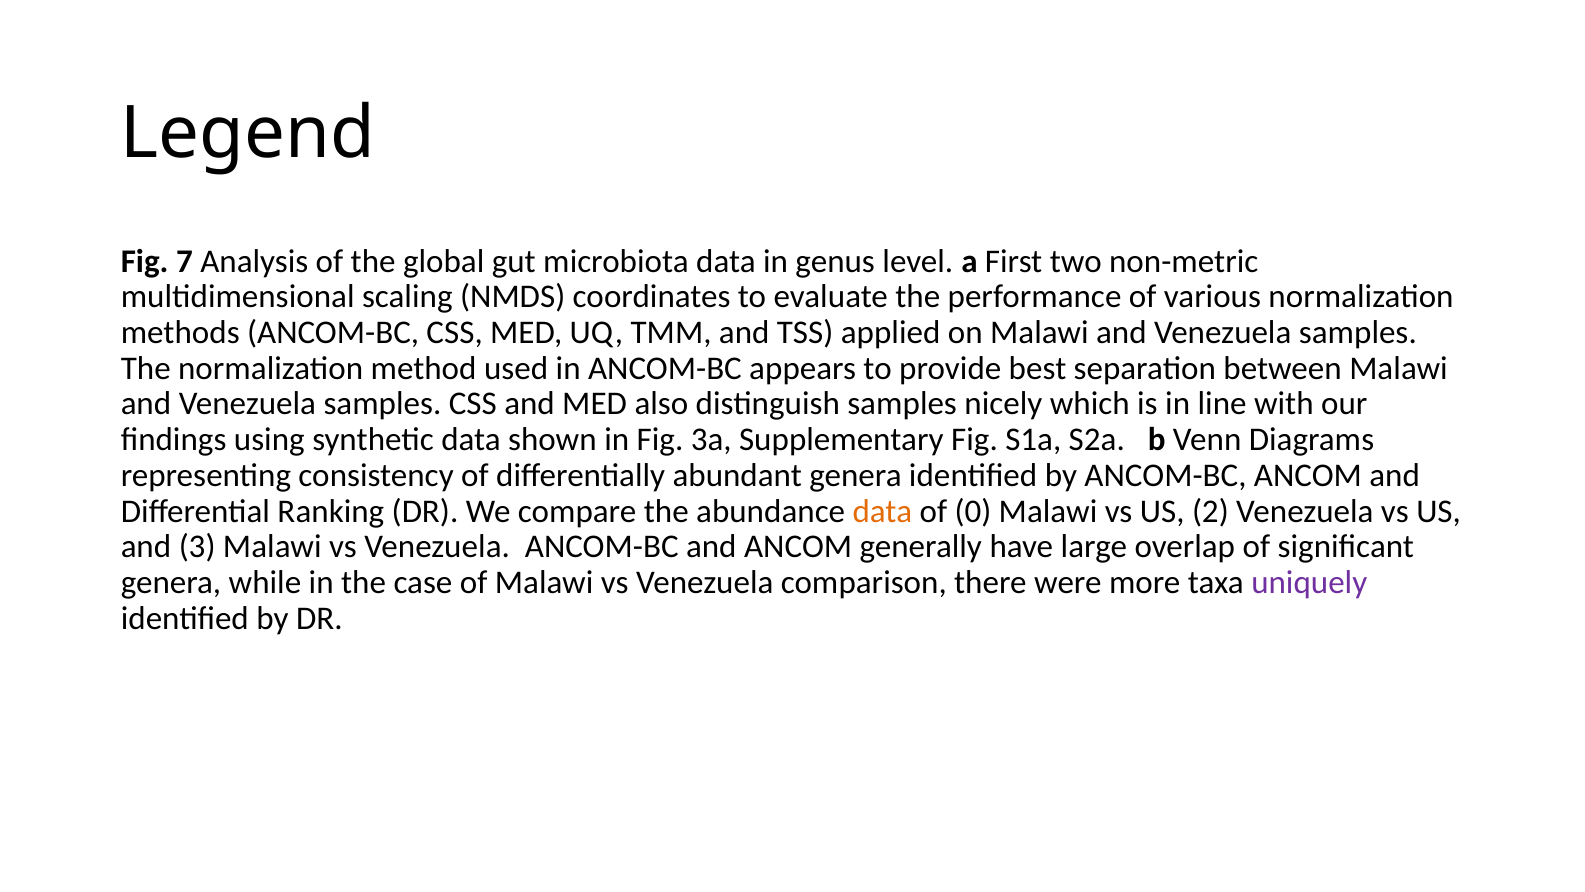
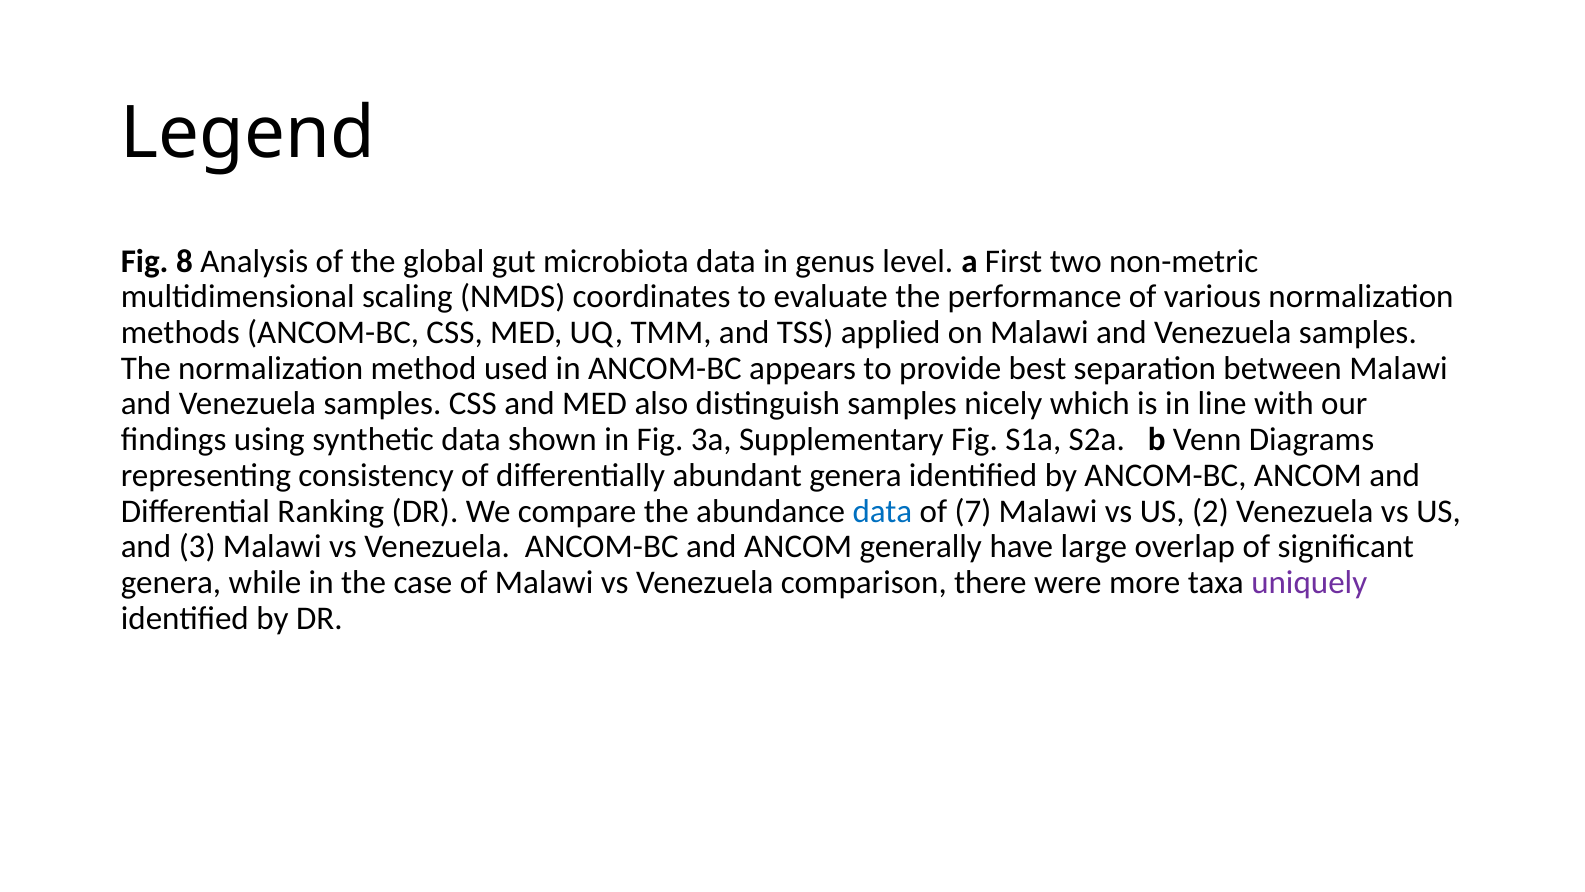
7: 7 -> 8
data at (882, 511) colour: orange -> blue
0: 0 -> 7
